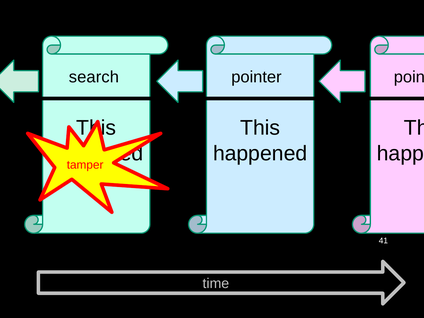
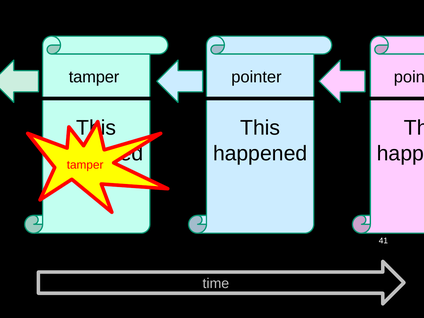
search at (94, 77): search -> tamper
